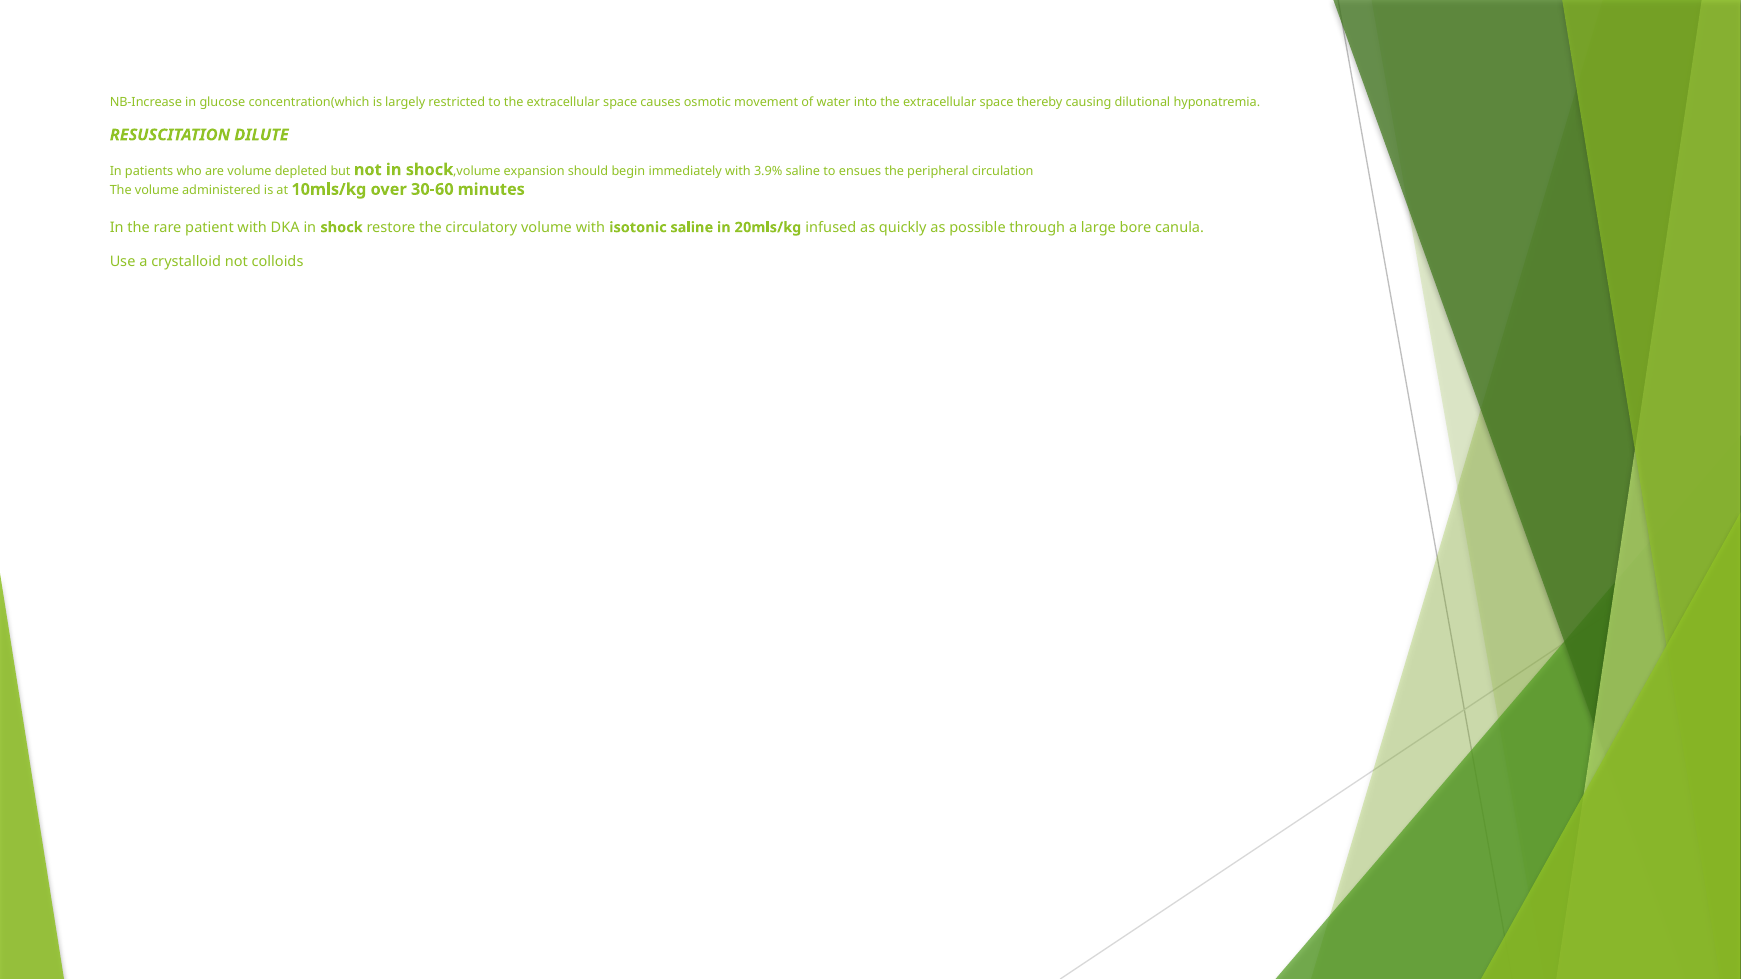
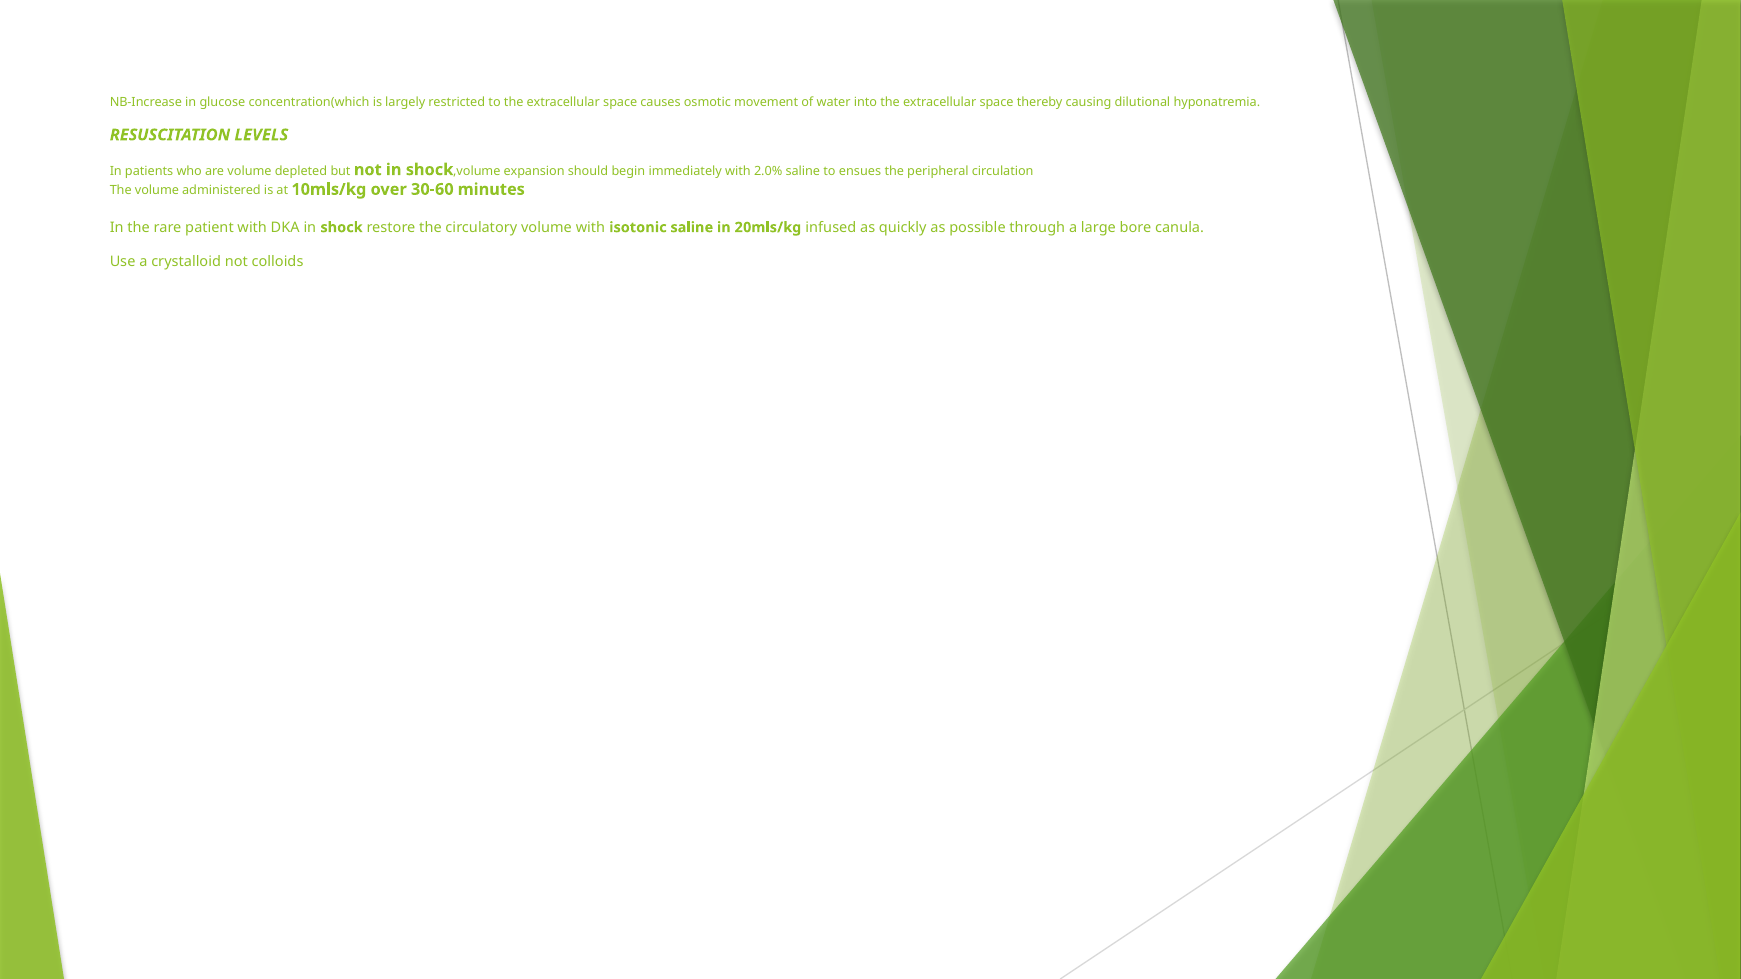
DILUTE: DILUTE -> LEVELS
3.9%: 3.9% -> 2.0%
